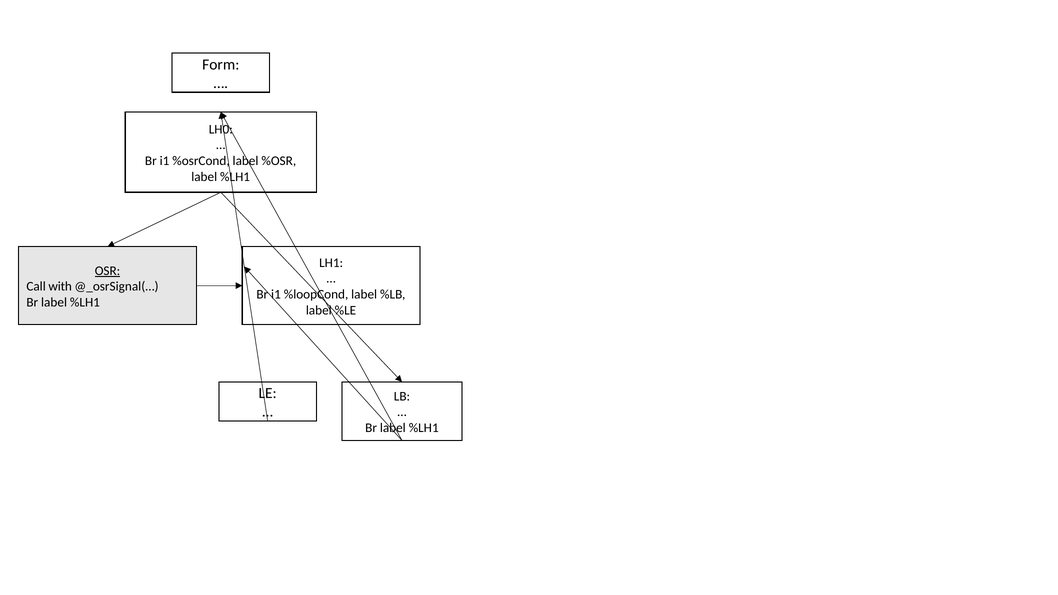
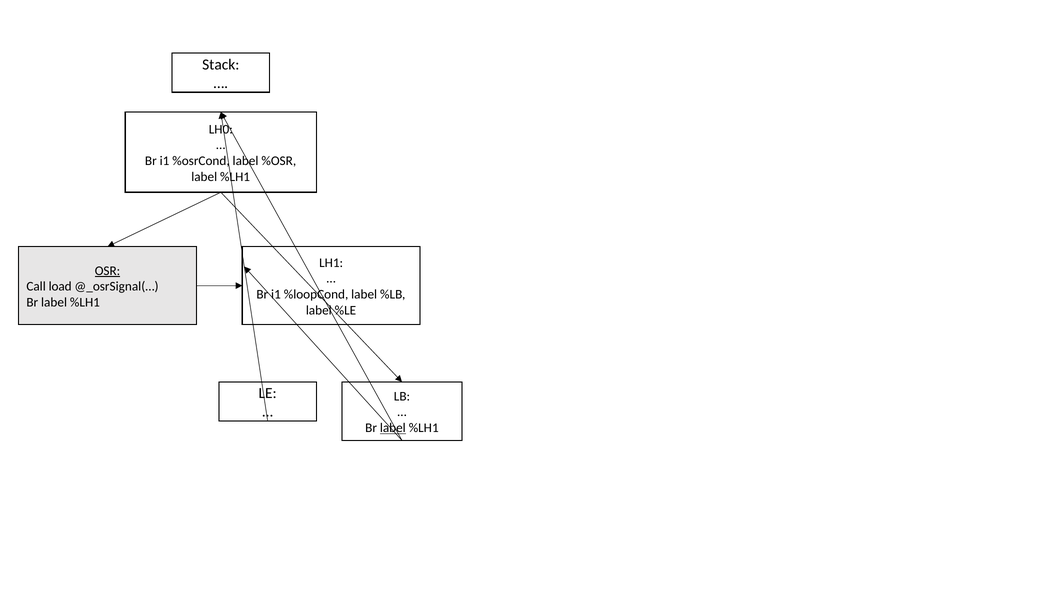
Form: Form -> Stack
with: with -> load
label at (393, 428) underline: none -> present
